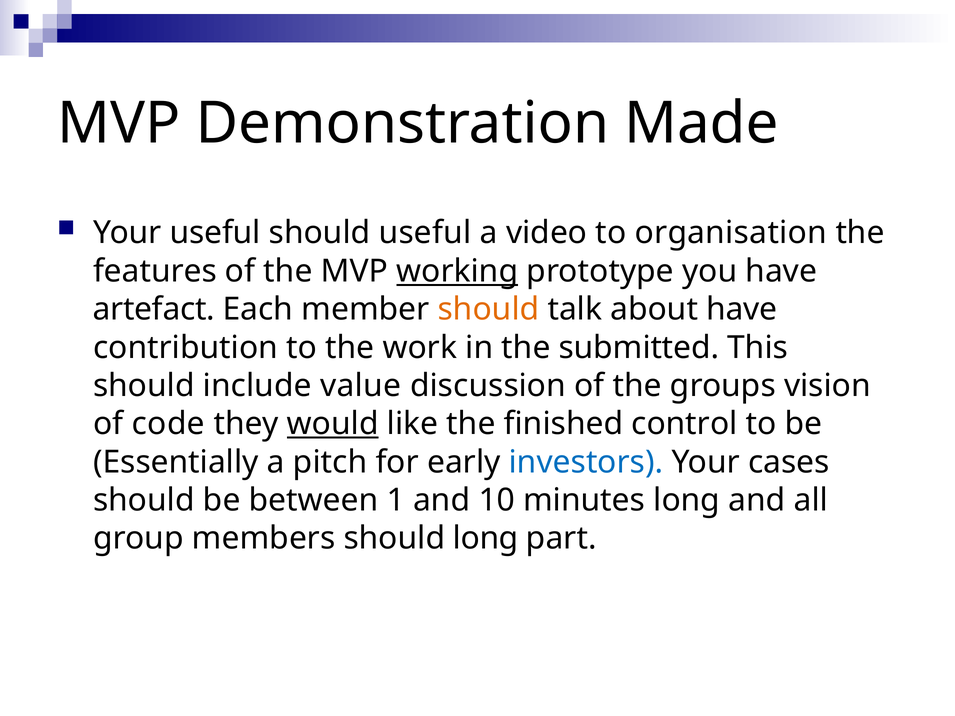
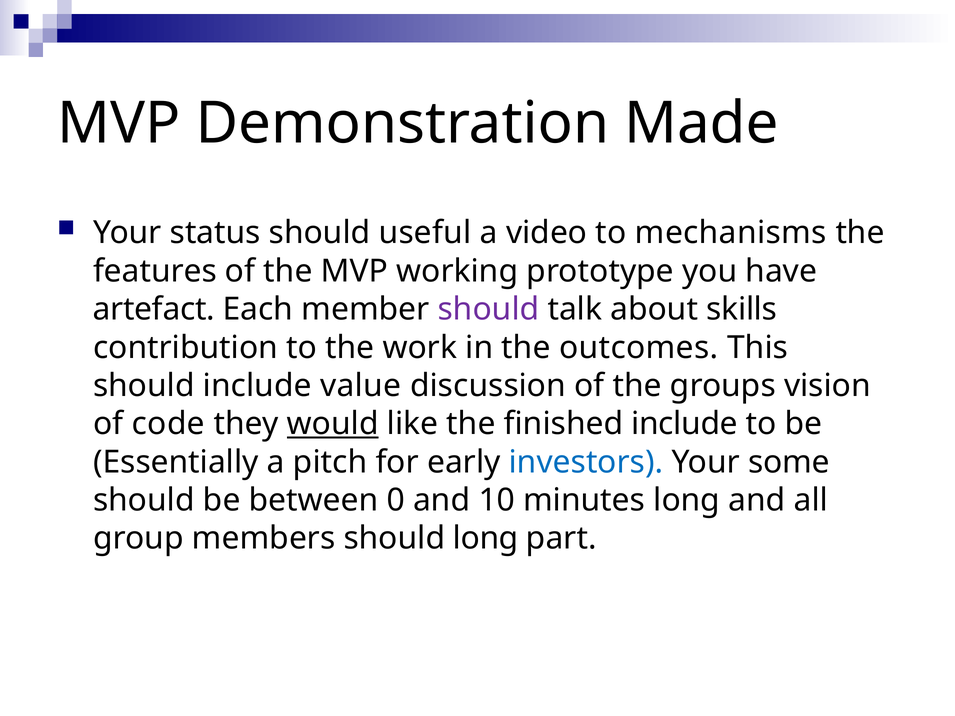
Your useful: useful -> status
organisation: organisation -> mechanisms
working underline: present -> none
should at (489, 309) colour: orange -> purple
about have: have -> skills
submitted: submitted -> outcomes
finished control: control -> include
cases: cases -> some
1: 1 -> 0
